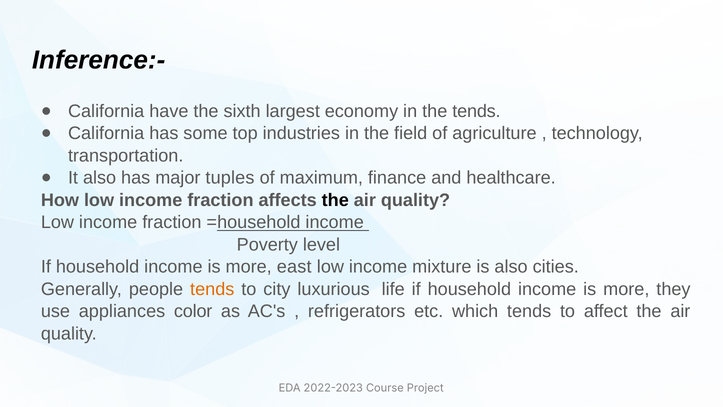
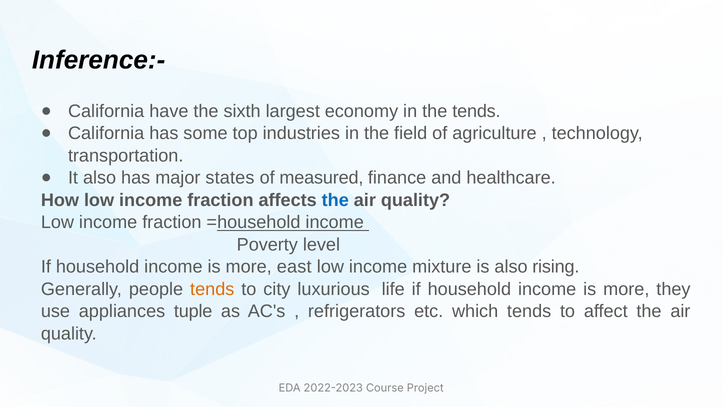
tuples: tuples -> states
maximum: maximum -> measured
the at (335, 200) colour: black -> blue
cities: cities -> rising
color: color -> tuple
